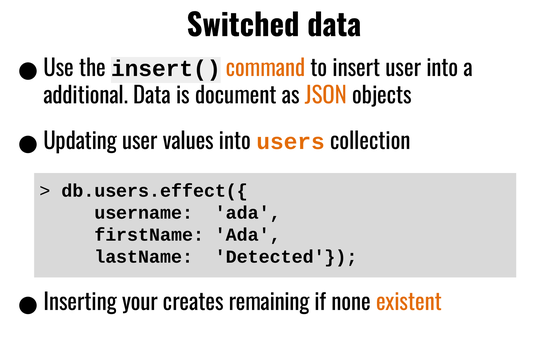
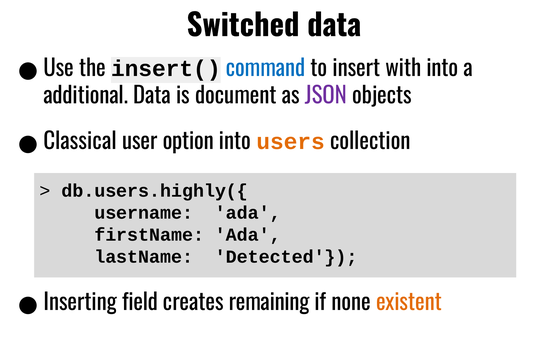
command colour: orange -> blue
insert user: user -> with
JSON colour: orange -> purple
Updating: Updating -> Classical
values: values -> option
db.users.effect({: db.users.effect({ -> db.users.highly({
your: your -> field
